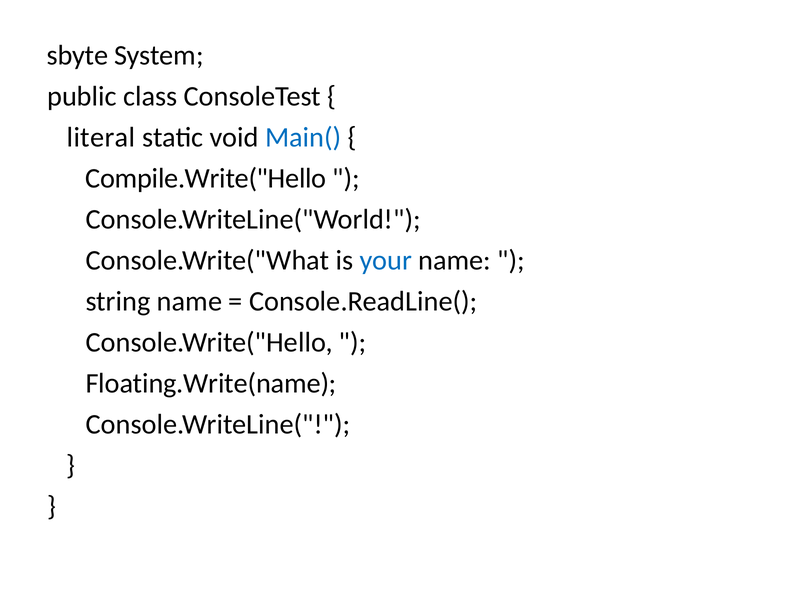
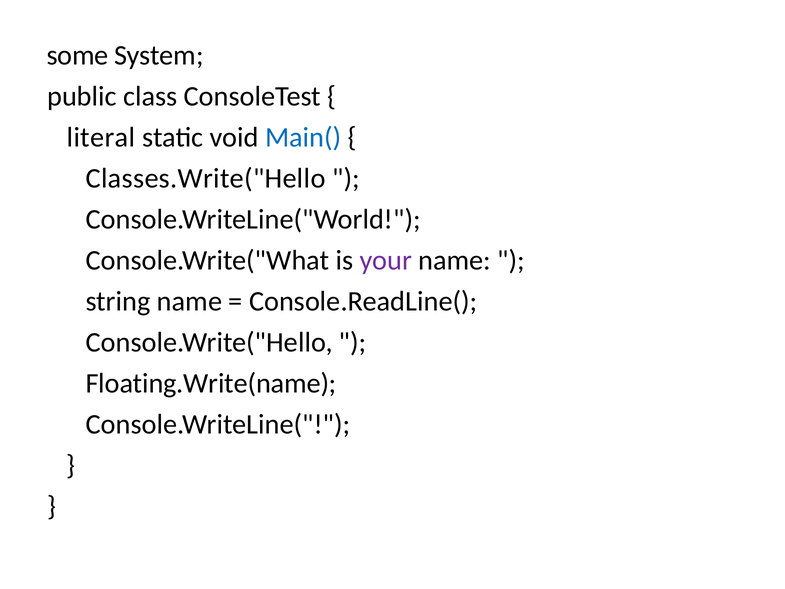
sbyte: sbyte -> some
Compile.Write("Hello: Compile.Write("Hello -> Classes.Write("Hello
your colour: blue -> purple
